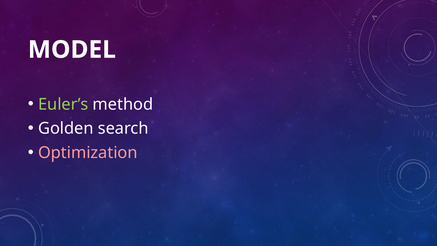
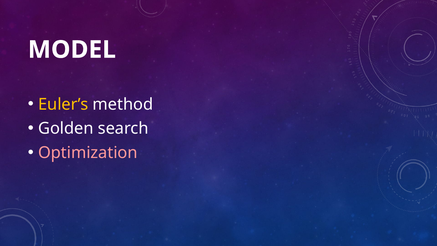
Euler’s colour: light green -> yellow
